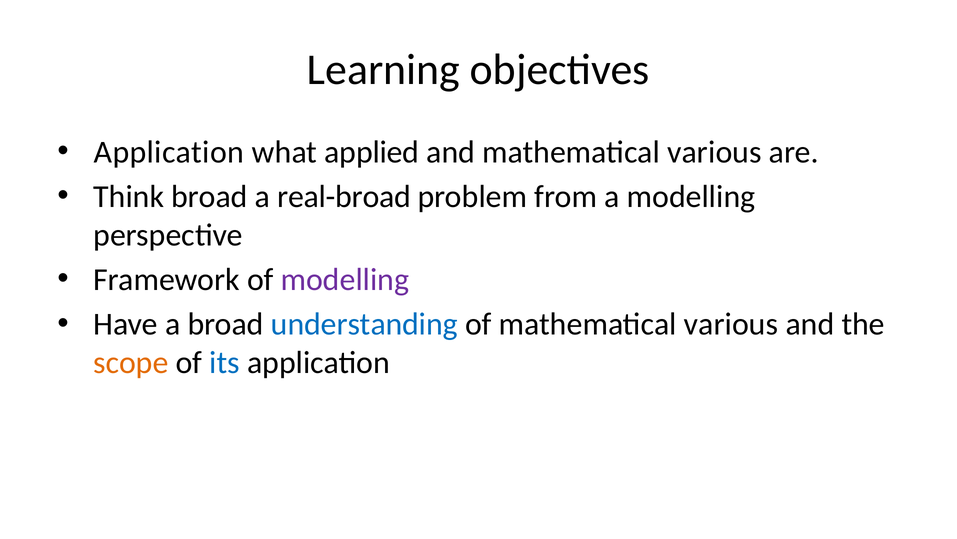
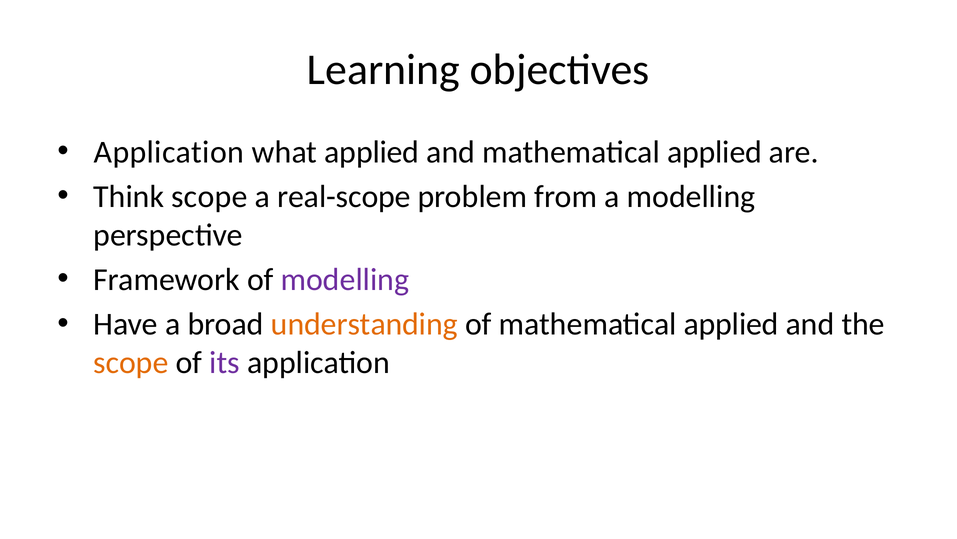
and mathematical various: various -> applied
Think broad: broad -> scope
real-broad: real-broad -> real-scope
understanding colour: blue -> orange
of mathematical various: various -> applied
its colour: blue -> purple
